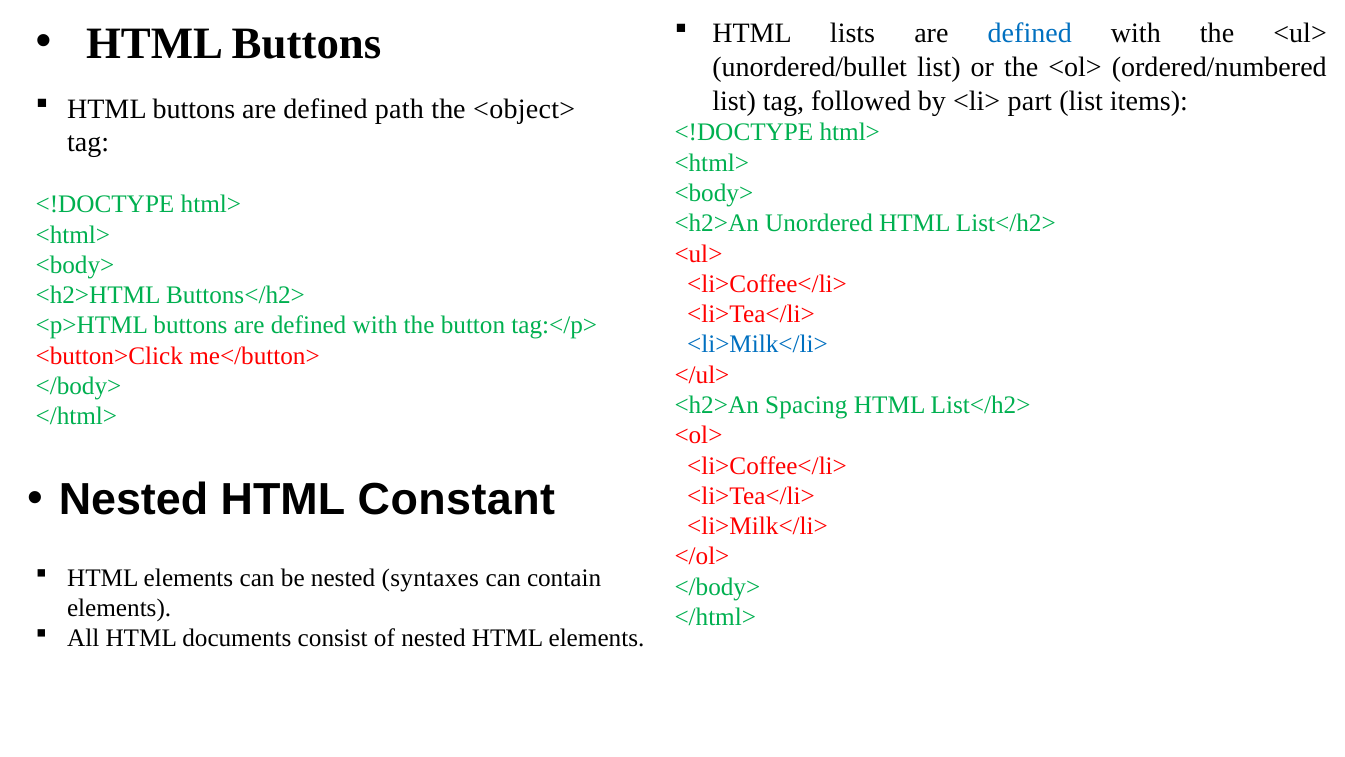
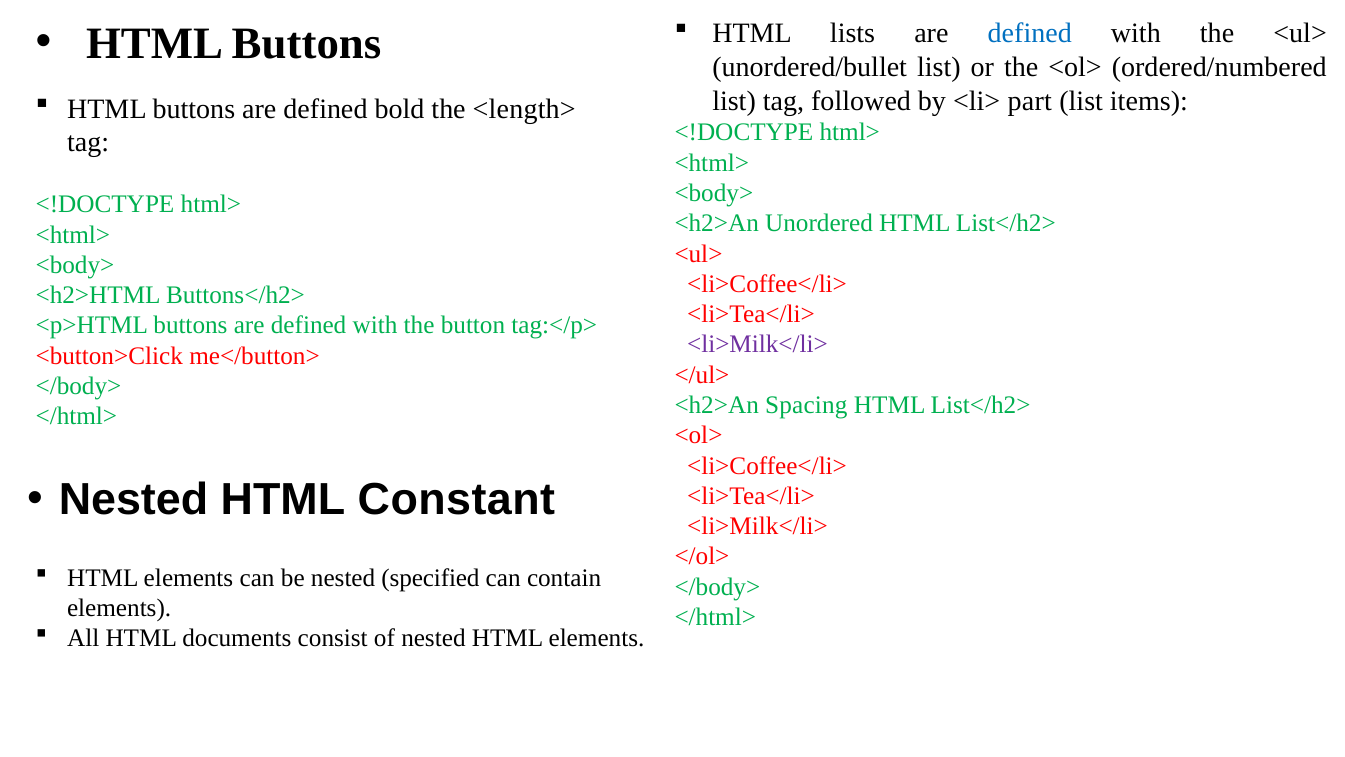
path: path -> bold
<object>: <object> -> <length>
<li>Milk</li> at (757, 344) colour: blue -> purple
syntaxes: syntaxes -> specified
